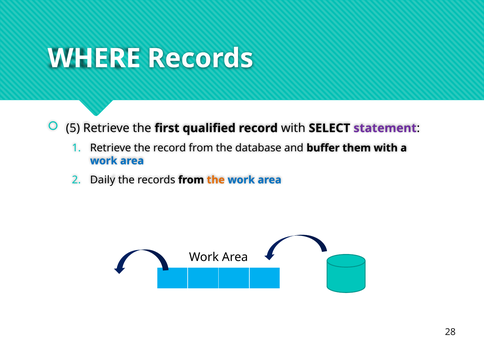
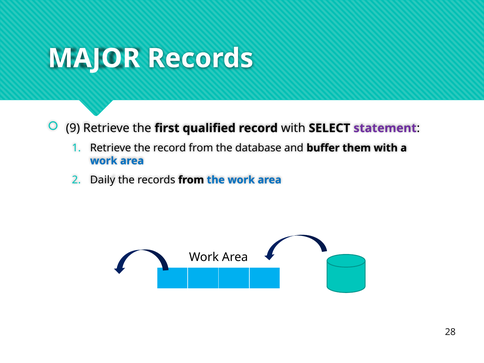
WHERE: WHERE -> MAJOR
5: 5 -> 9
the at (216, 180) colour: orange -> blue
